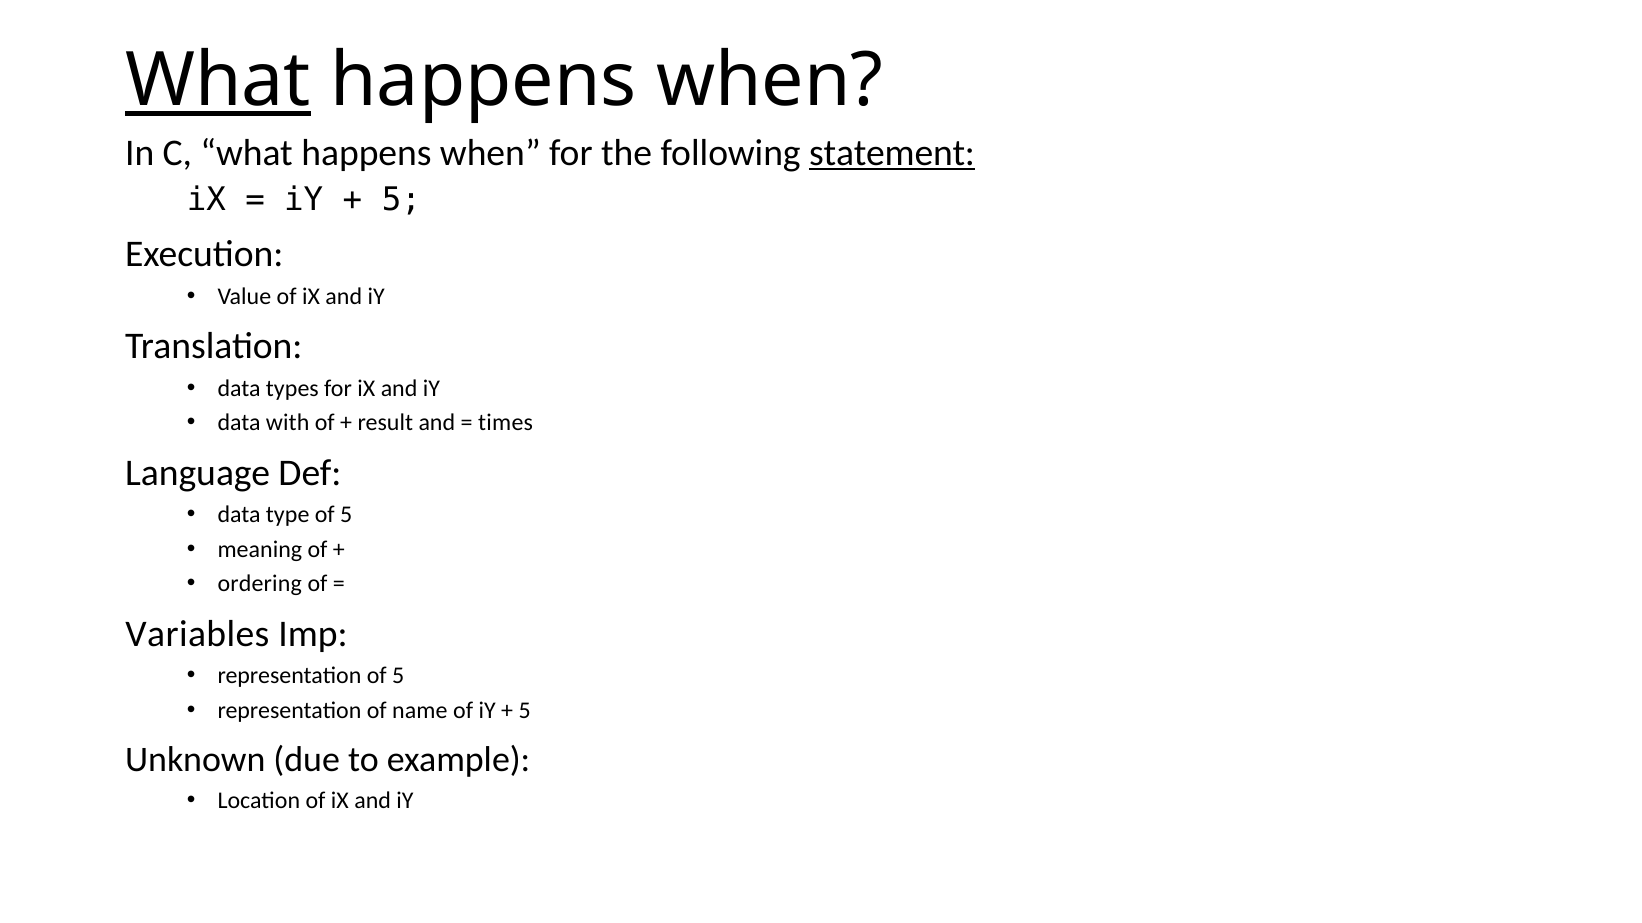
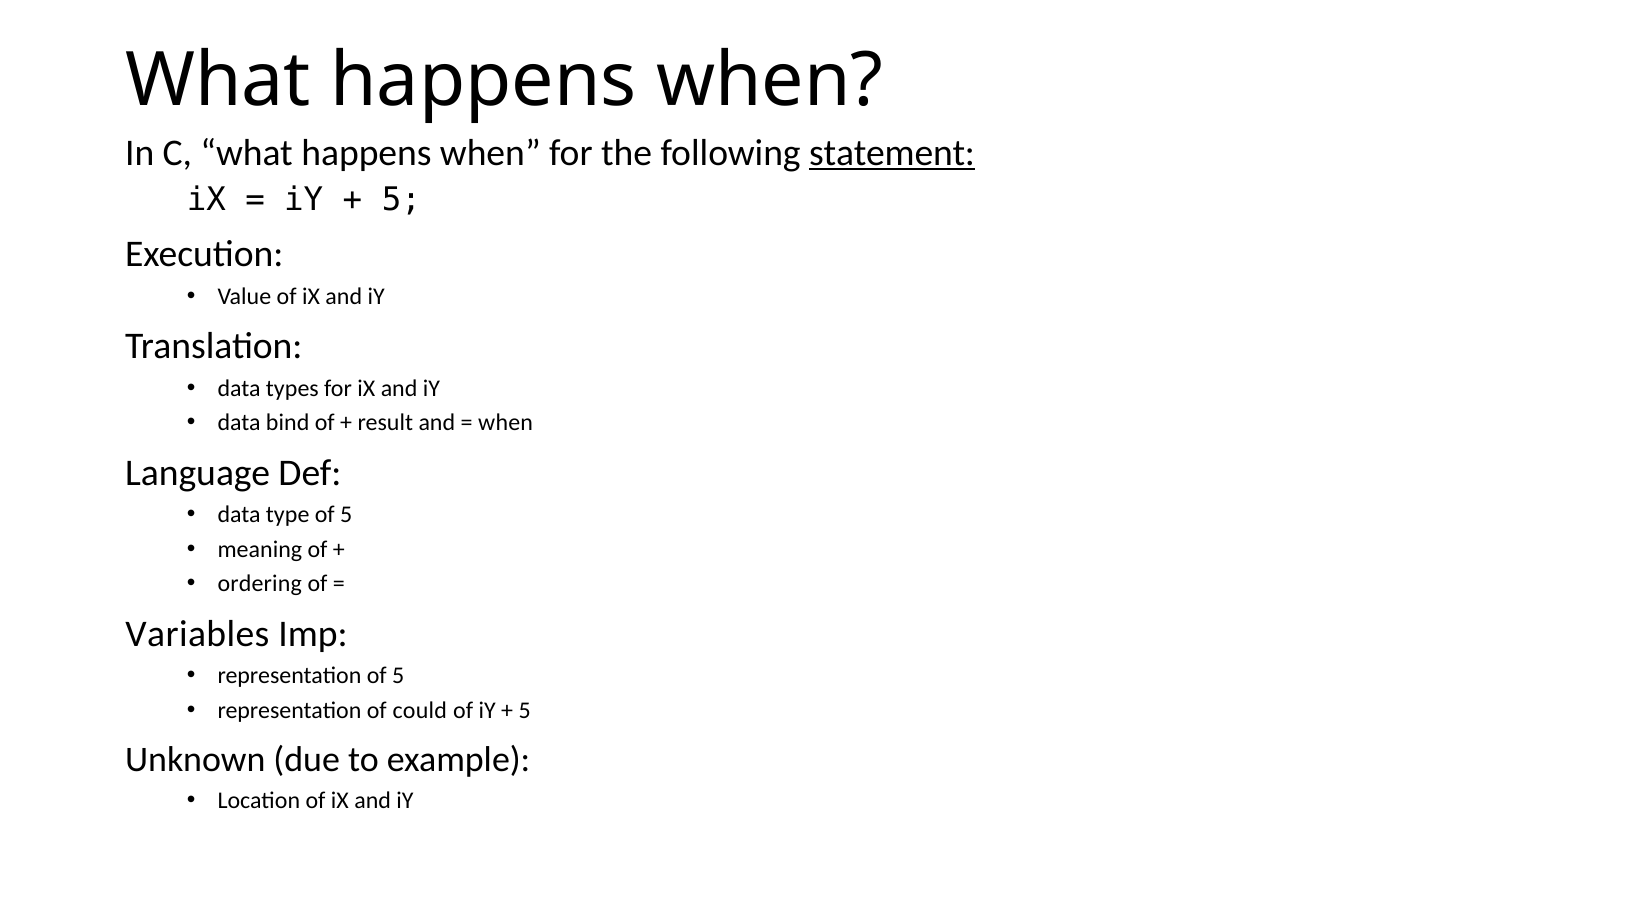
What at (218, 81) underline: present -> none
with: with -> bind
times at (506, 423): times -> when
name: name -> could
